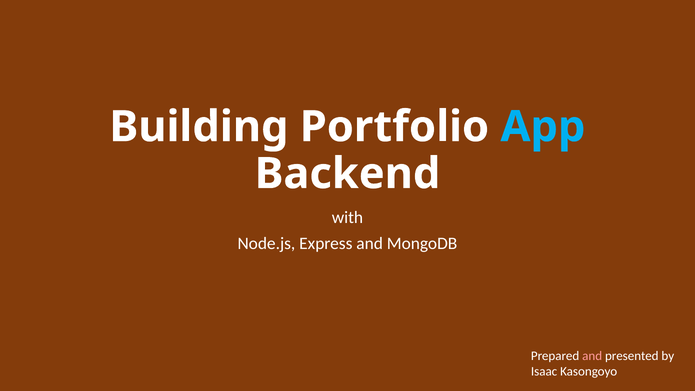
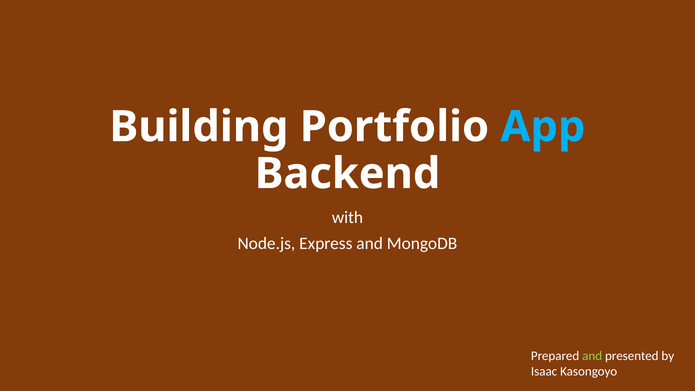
and at (592, 356) colour: pink -> light green
